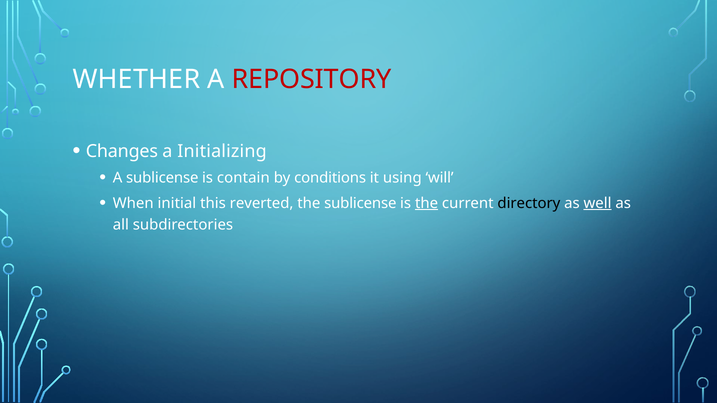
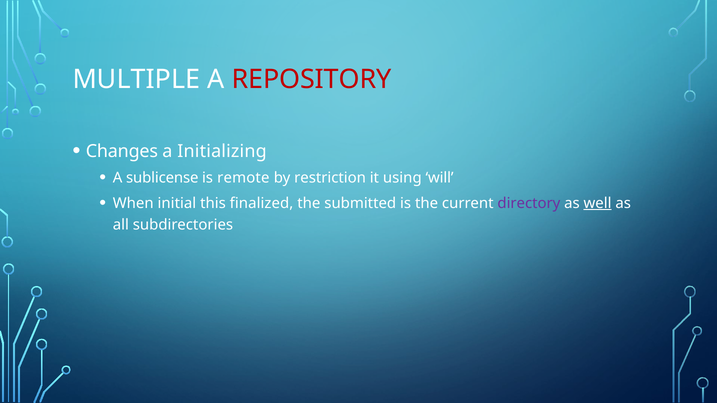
WHETHER: WHETHER -> MULTIPLE
contain: contain -> remote
conditions: conditions -> restriction
reverted: reverted -> finalized
the sublicense: sublicense -> submitted
the at (427, 203) underline: present -> none
directory colour: black -> purple
